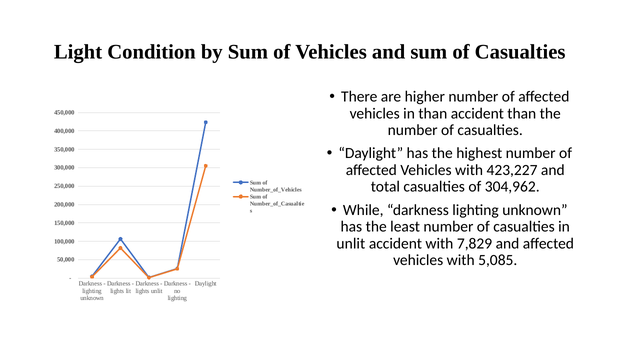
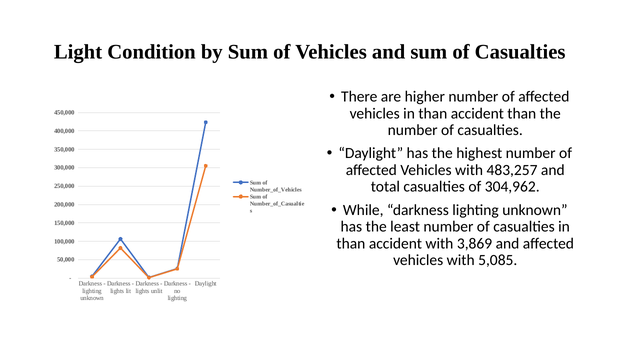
423,227: 423,227 -> 483,257
unlit at (351, 243): unlit -> than
7,829: 7,829 -> 3,869
